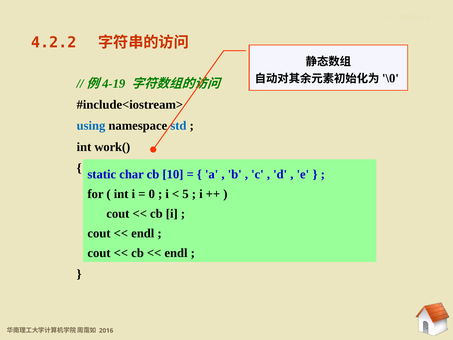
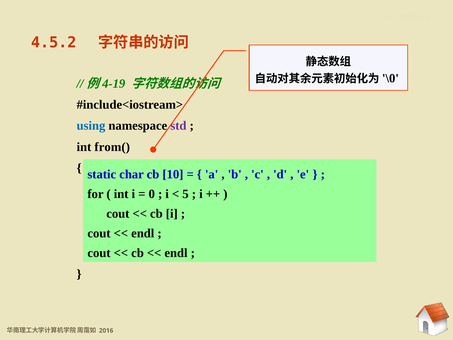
4.2.2: 4.2.2 -> 4.5.2
std colour: blue -> purple
work(: work( -> from(
